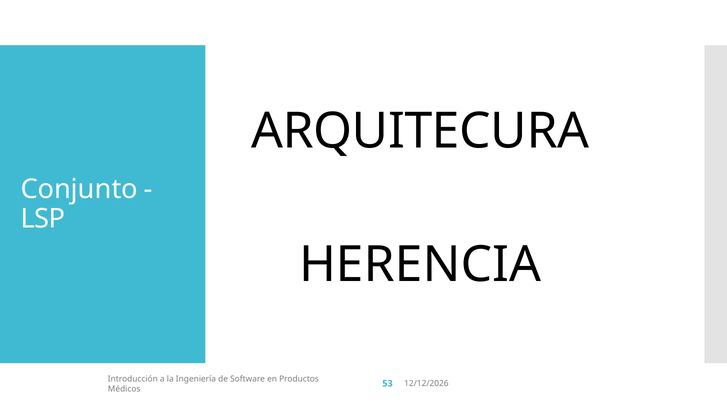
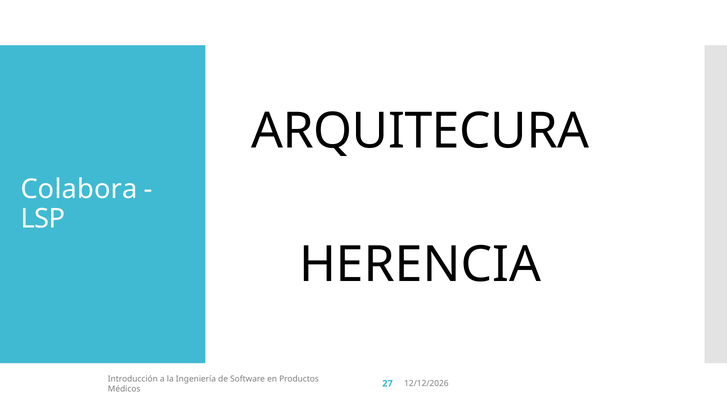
Conjunto: Conjunto -> Colabora
53: 53 -> 27
